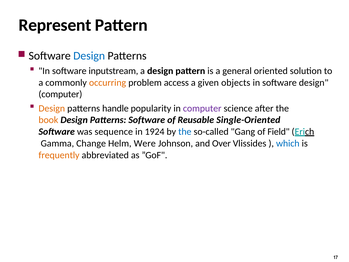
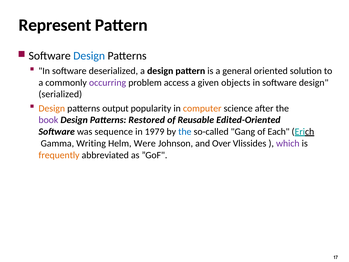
inputstream: inputstream -> deserialized
occurring colour: orange -> purple
computer at (60, 94): computer -> serialized
handle: handle -> output
computer at (202, 108) colour: purple -> orange
book colour: orange -> purple
Patterns Software: Software -> Restored
Single-Oriented: Single-Oriented -> Edited-Oriented
1924: 1924 -> 1979
Field: Field -> Each
Change: Change -> Writing
which colour: blue -> purple
